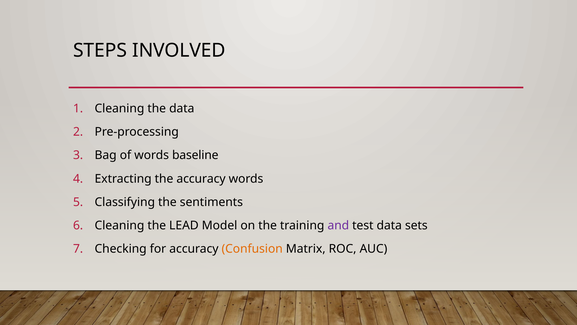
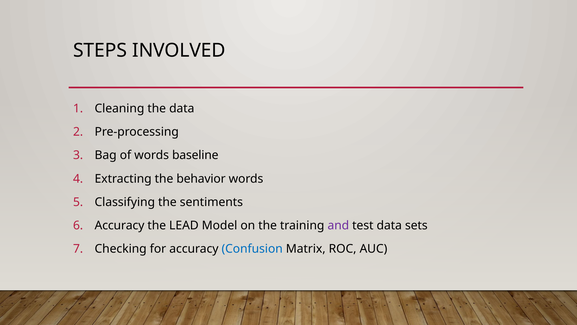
the accuracy: accuracy -> behavior
Cleaning at (119, 225): Cleaning -> Accuracy
Confusion colour: orange -> blue
